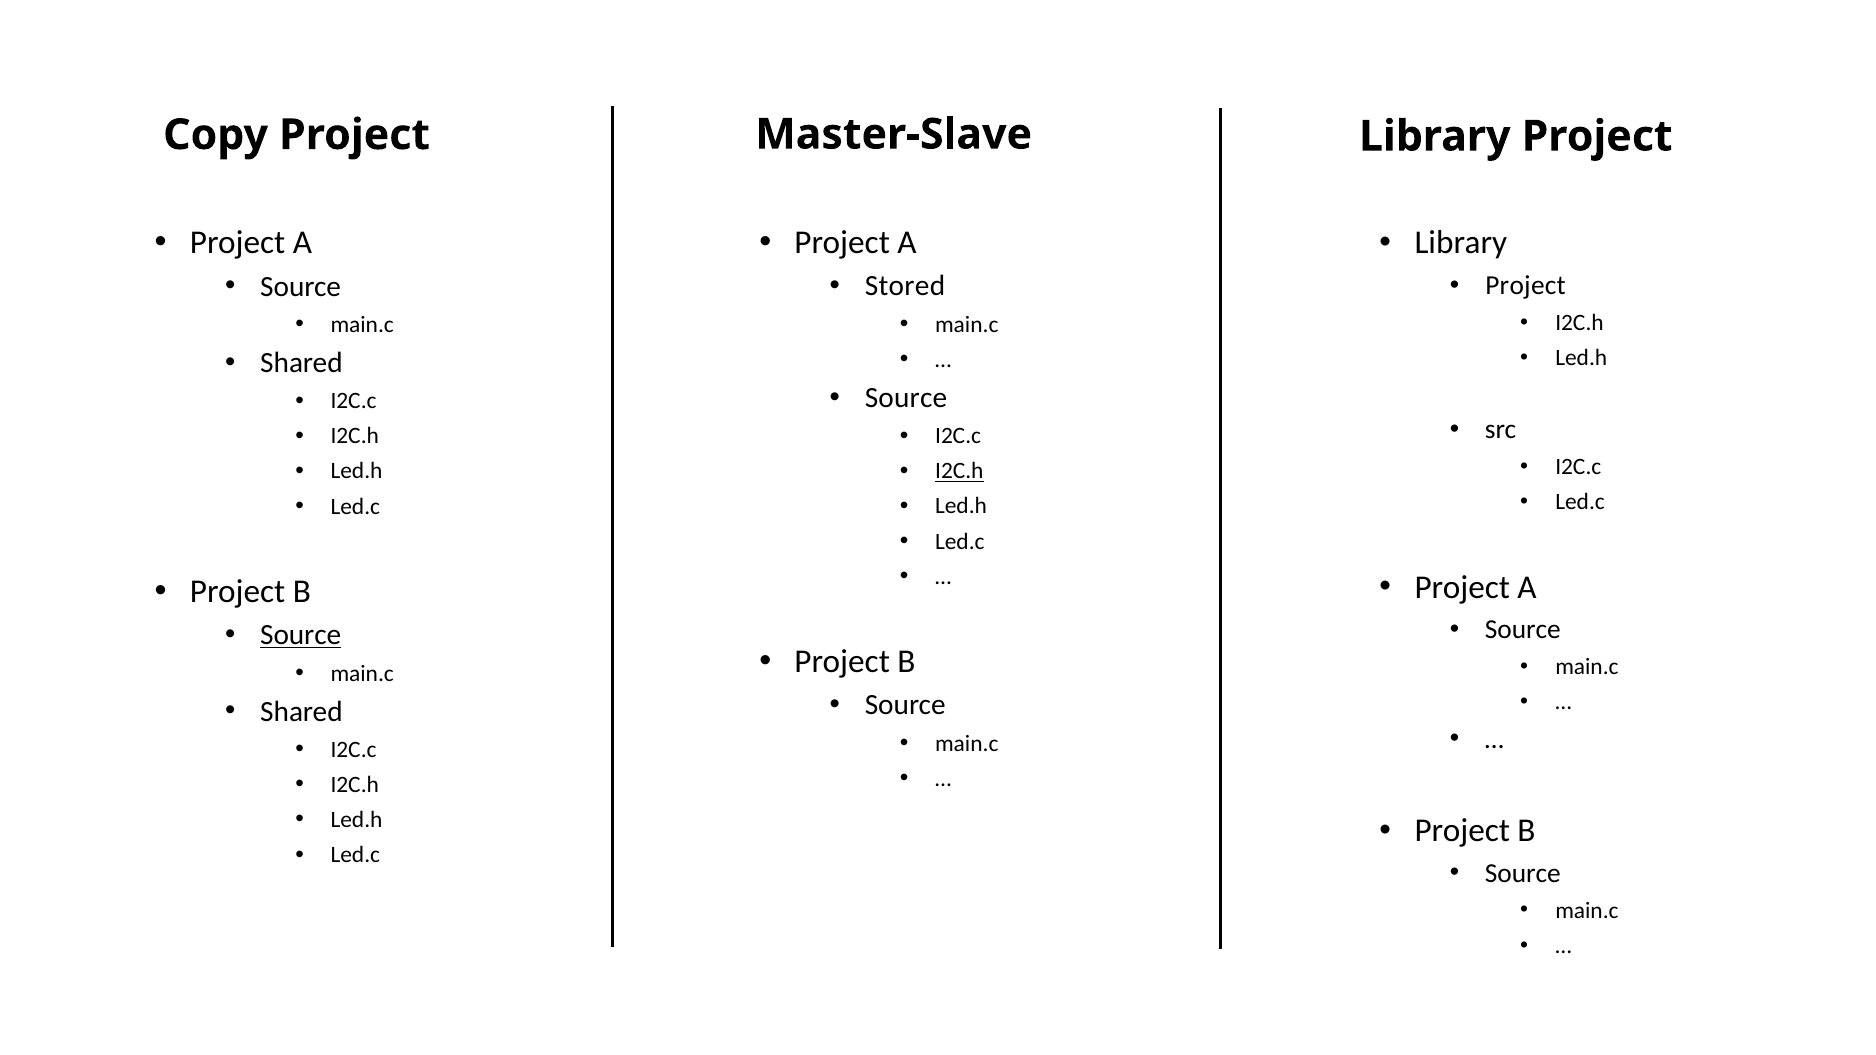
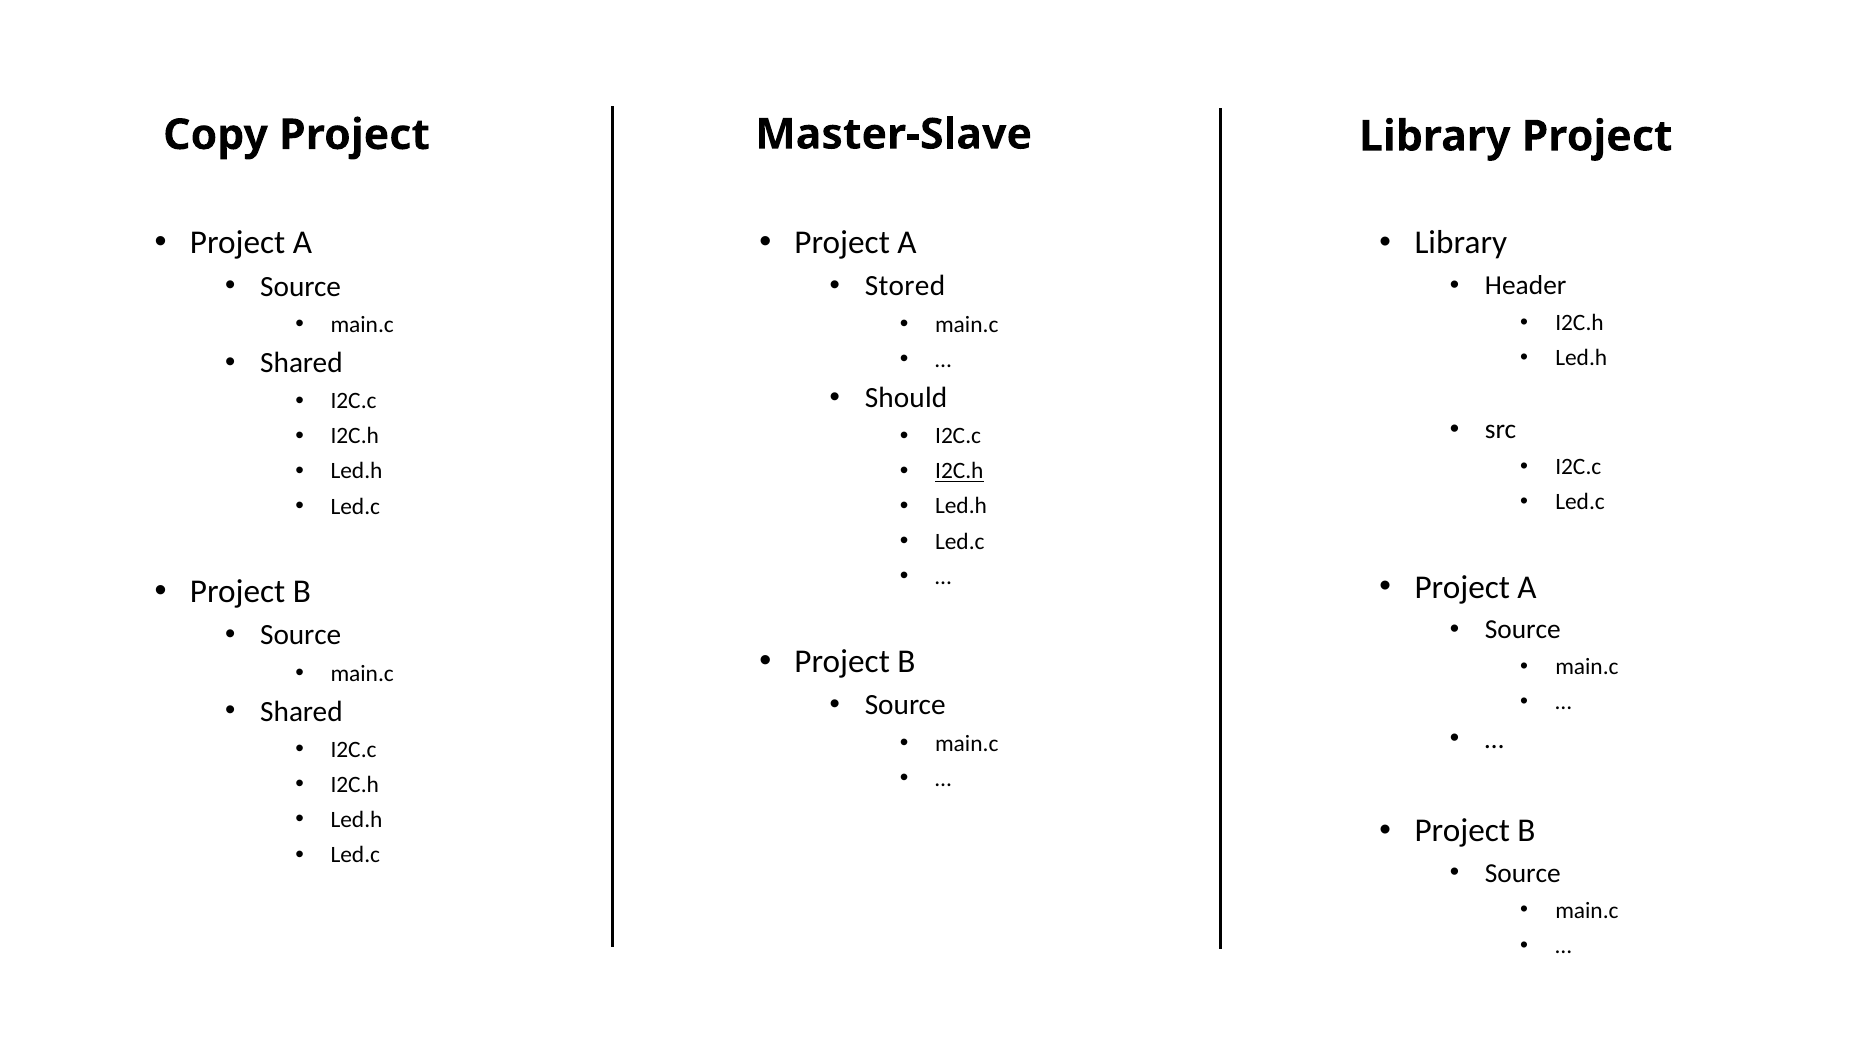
Project at (1526, 285): Project -> Header
Source at (906, 398): Source -> Should
Source at (301, 635) underline: present -> none
